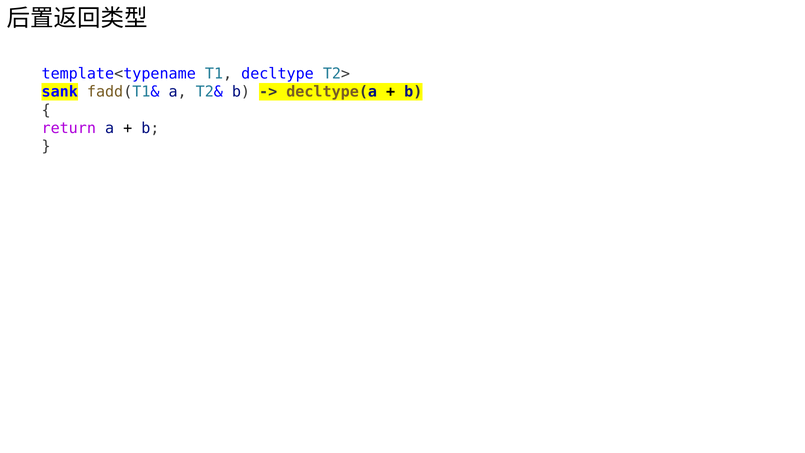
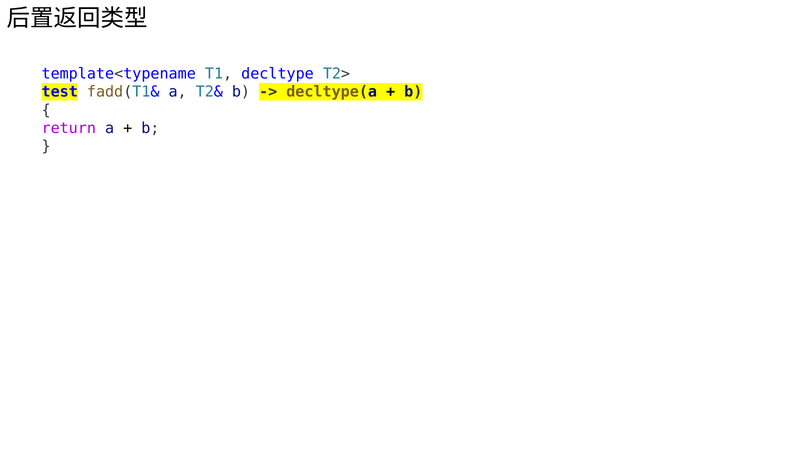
sank: sank -> test
